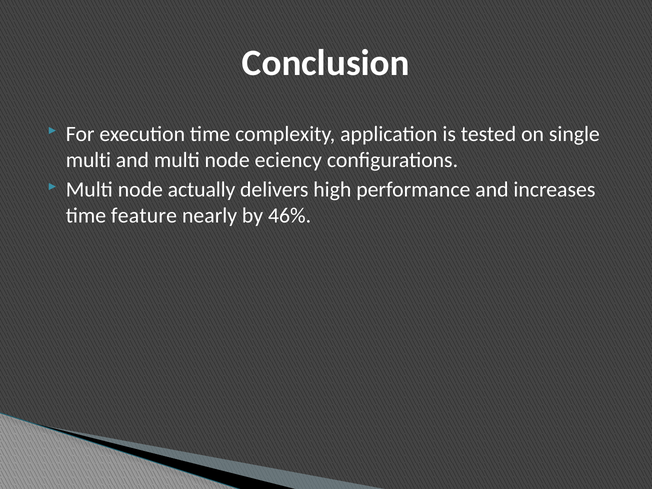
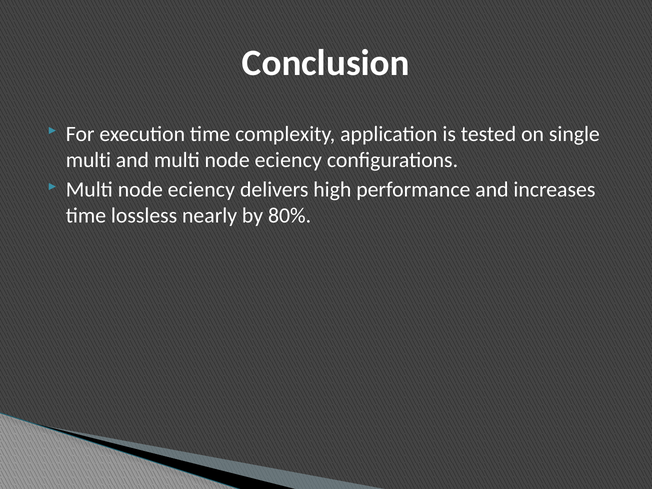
actually at (202, 190): actually -> eciency
feature: feature -> lossless
46%: 46% -> 80%
